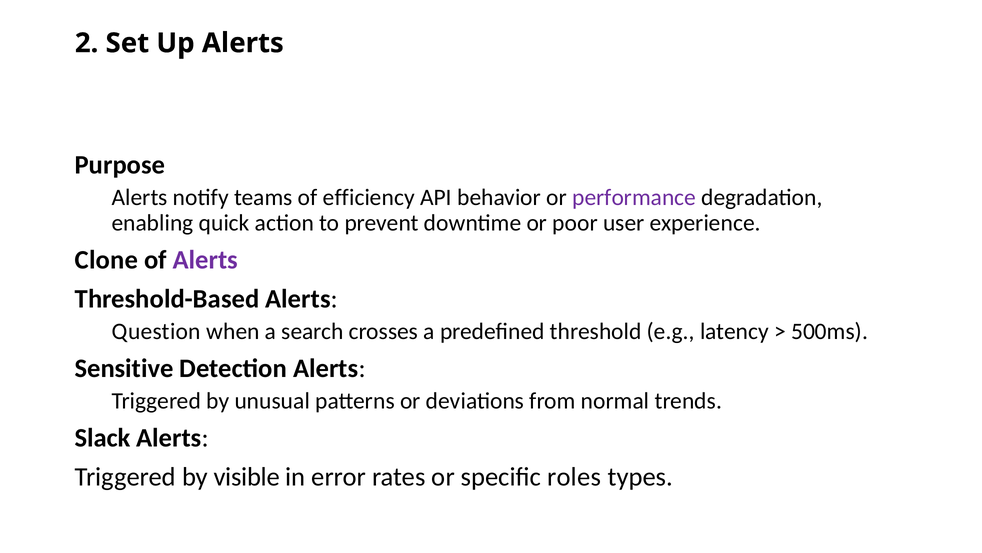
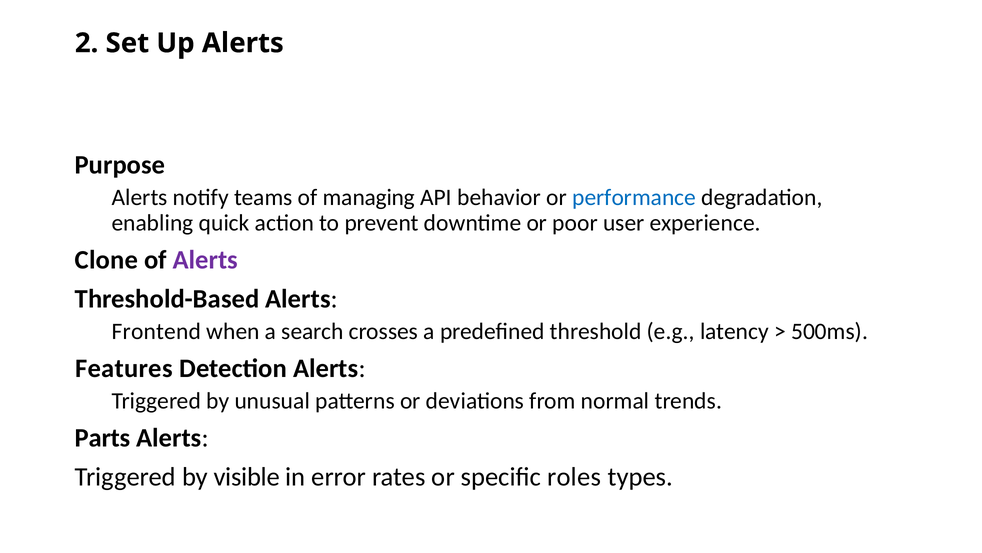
efficiency: efficiency -> managing
performance colour: purple -> blue
Question: Question -> Frontend
Sensitive: Sensitive -> Features
Slack: Slack -> Parts
